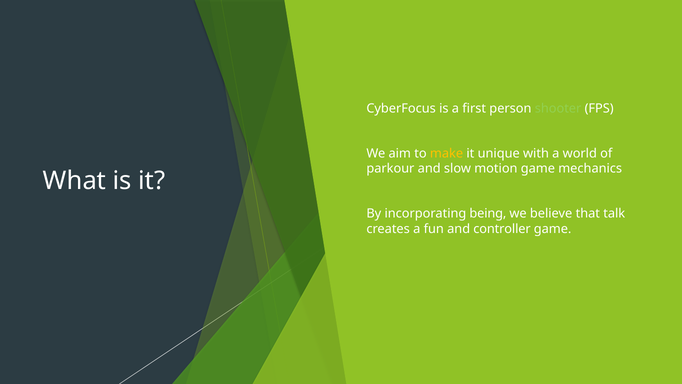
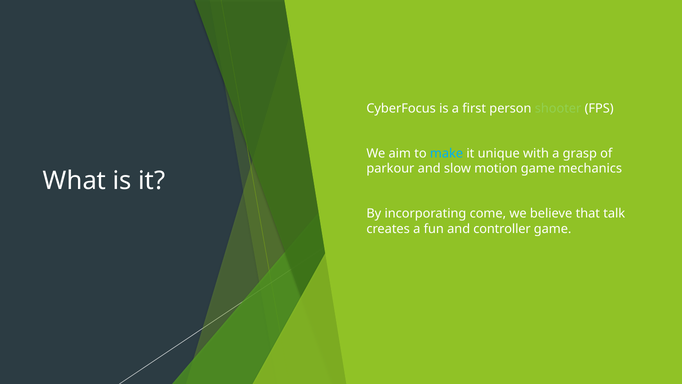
make colour: yellow -> light blue
world: world -> grasp
being: being -> come
